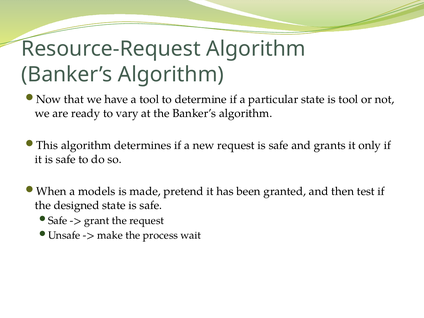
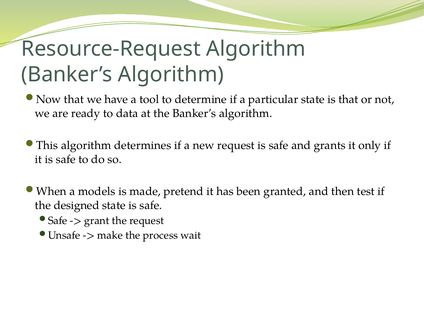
is tool: tool -> that
vary: vary -> data
